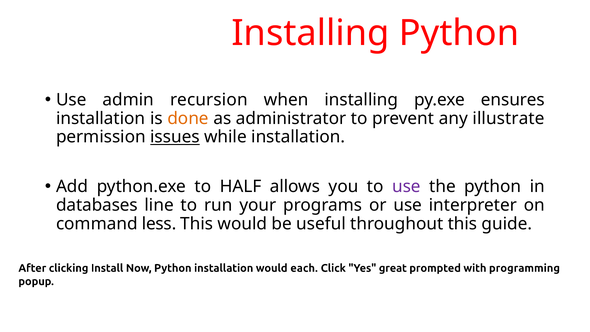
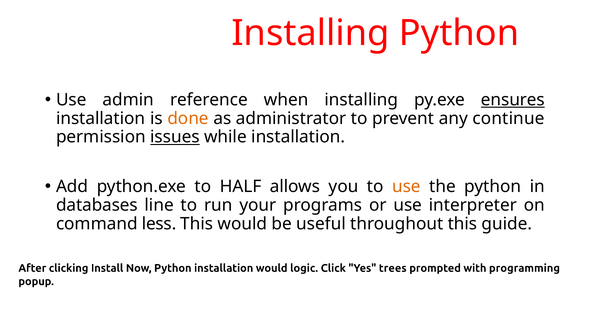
recursion: recursion -> reference
ensures underline: none -> present
illustrate: illustrate -> continue
use at (406, 186) colour: purple -> orange
each: each -> logic
great: great -> trees
